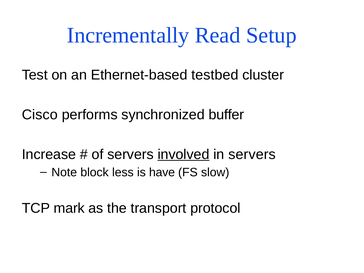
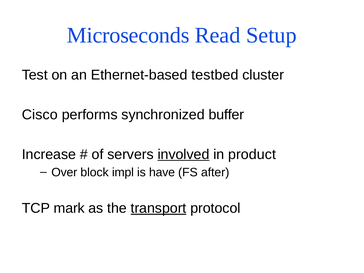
Incrementally: Incrementally -> Microseconds
in servers: servers -> product
Note: Note -> Over
less: less -> impl
slow: slow -> after
transport underline: none -> present
